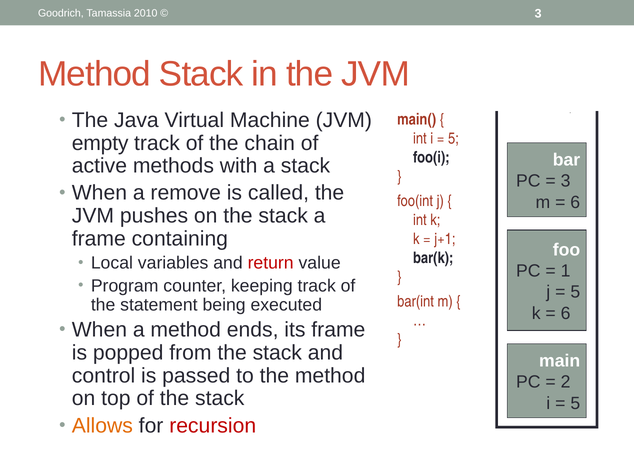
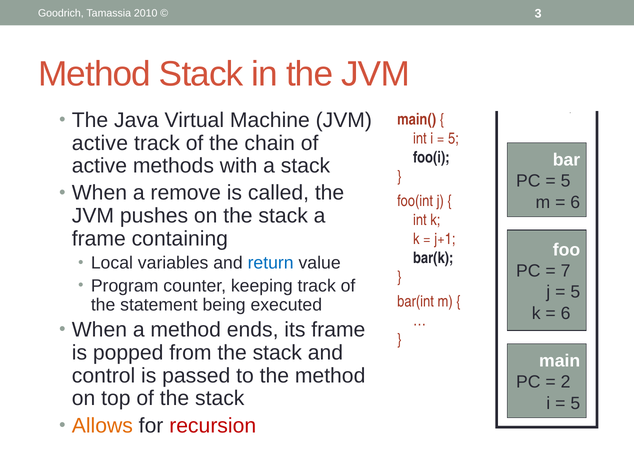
empty at (100, 143): empty -> active
3 at (566, 181): 3 -> 5
return colour: red -> blue
1: 1 -> 7
